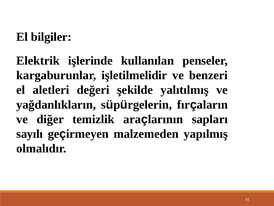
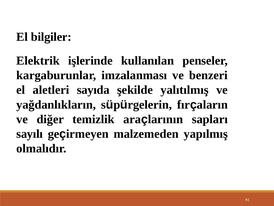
işletilmelidir: işletilmelidir -> imzalanması
değeri: değeri -> sayıda
